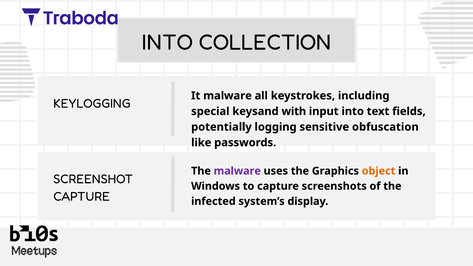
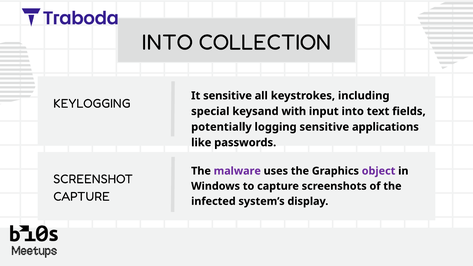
It malware: malware -> sensitive
obfuscation: obfuscation -> applications
object colour: orange -> purple
